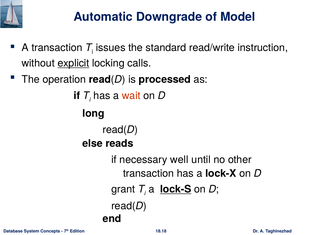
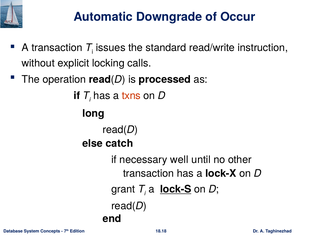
Model: Model -> Occur
explicit underline: present -> none
wait: wait -> txns
reads: reads -> catch
